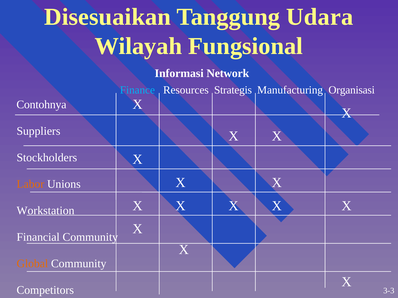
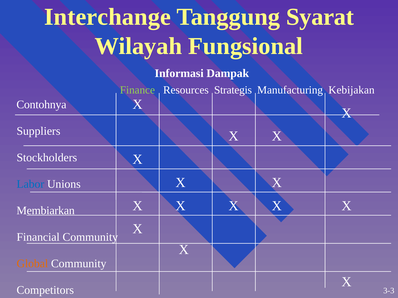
Disesuaikan: Disesuaikan -> Interchange
Udara: Udara -> Syarat
Network: Network -> Dampak
Finance colour: light blue -> light green
Organisasi: Organisasi -> Kebijakan
Labor colour: orange -> blue
Workstation: Workstation -> Membiarkan
